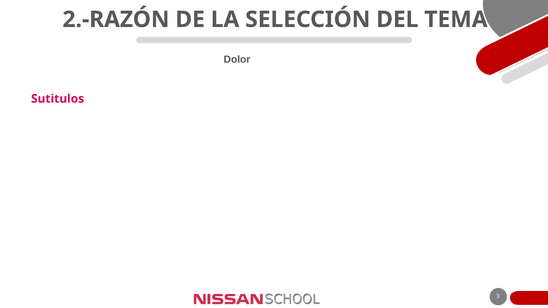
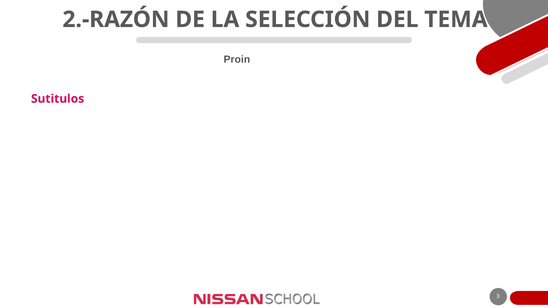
Dolor: Dolor -> Proin
